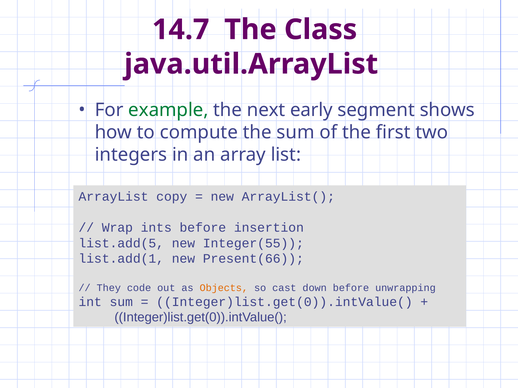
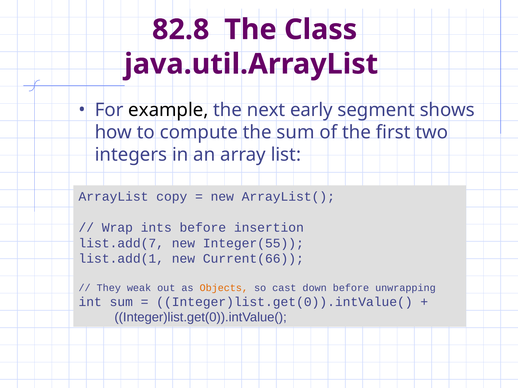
14.7: 14.7 -> 82.8
example colour: green -> black
list.add(5: list.add(5 -> list.add(7
Present(66: Present(66 -> Current(66
code: code -> weak
